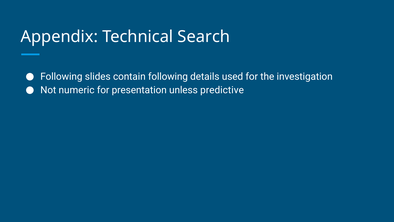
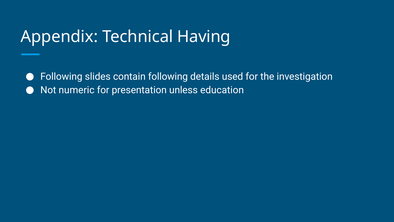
Search: Search -> Having
predictive: predictive -> education
